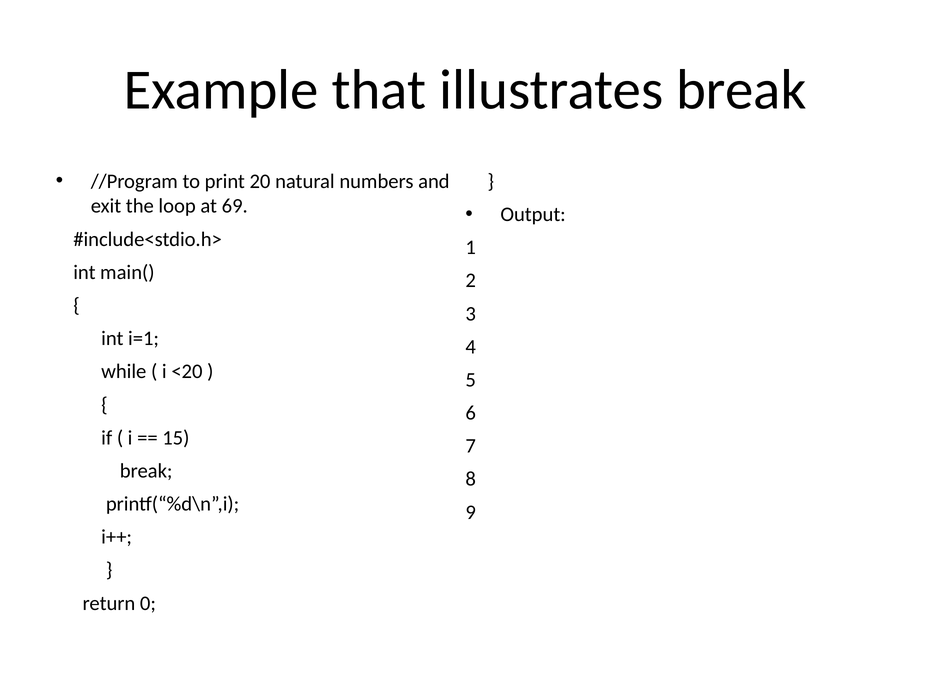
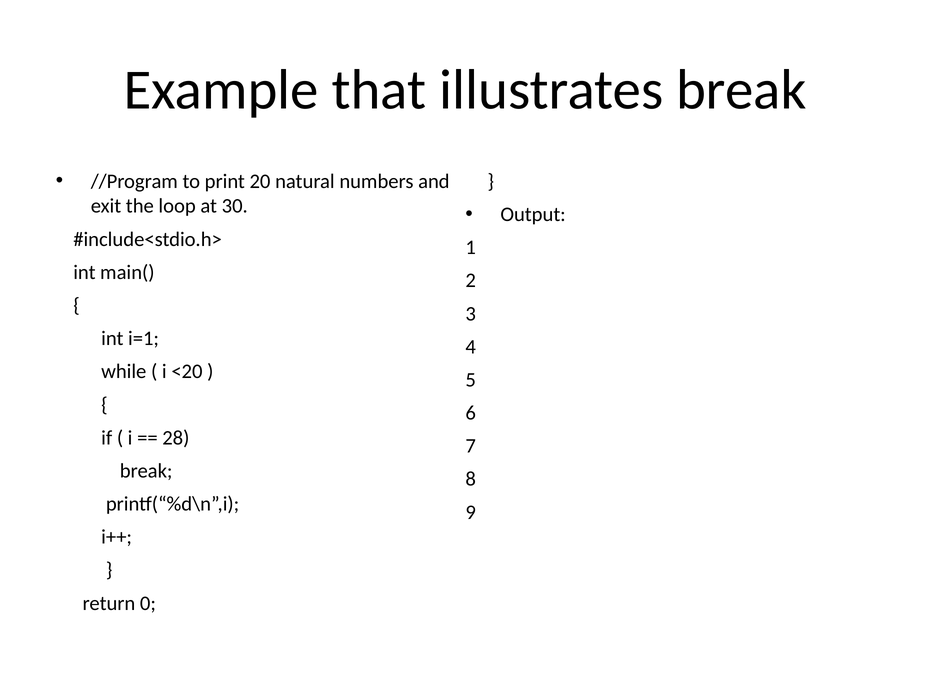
69: 69 -> 30
15: 15 -> 28
